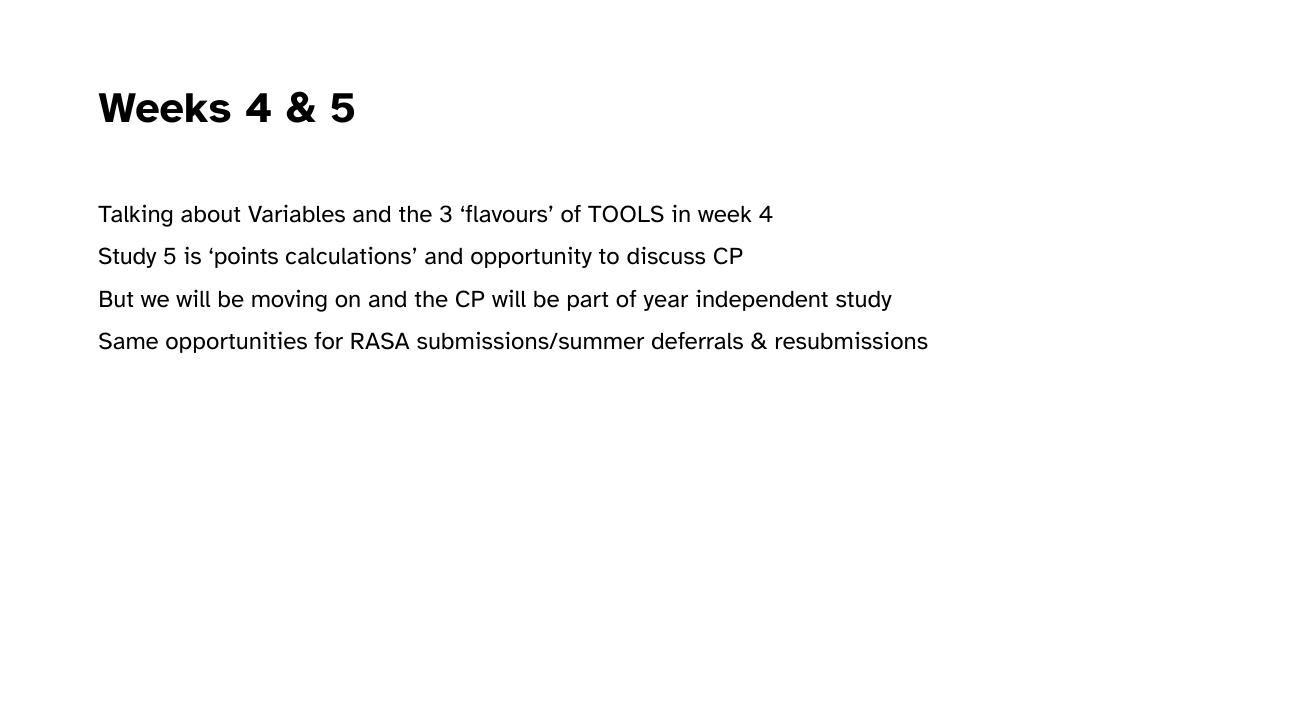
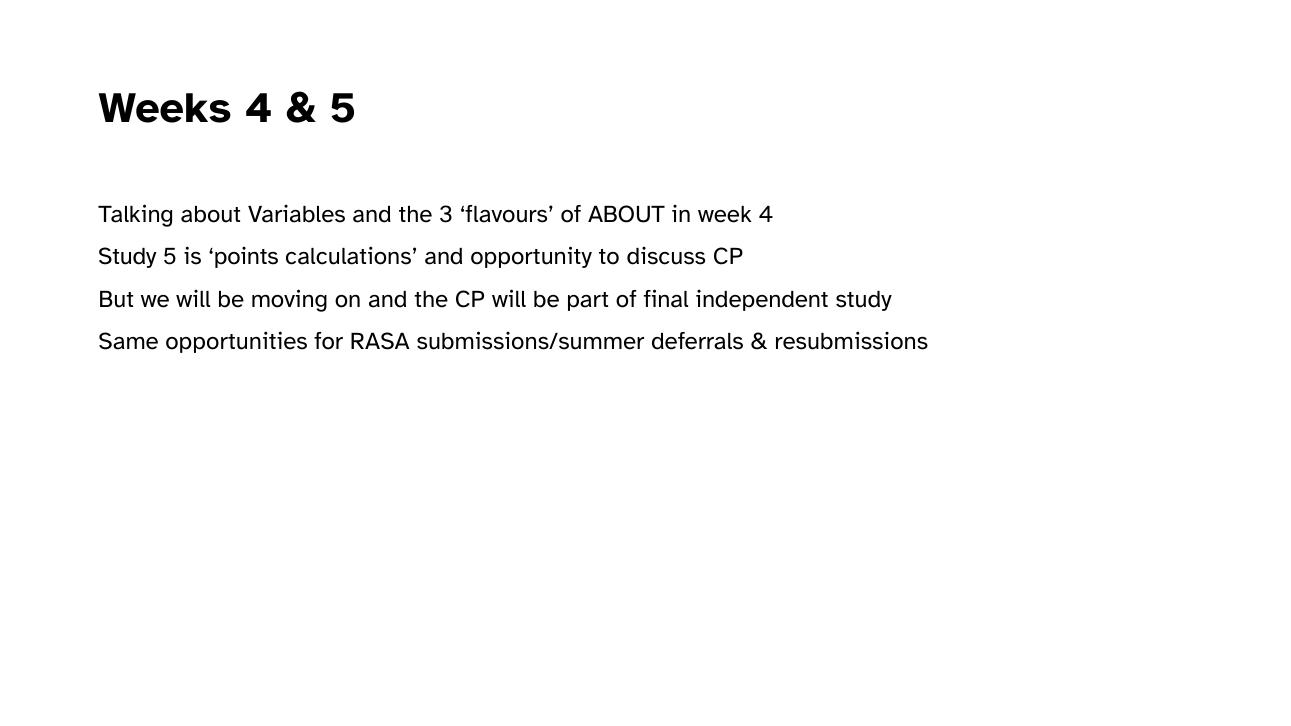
of TOOLS: TOOLS -> ABOUT
year: year -> final
